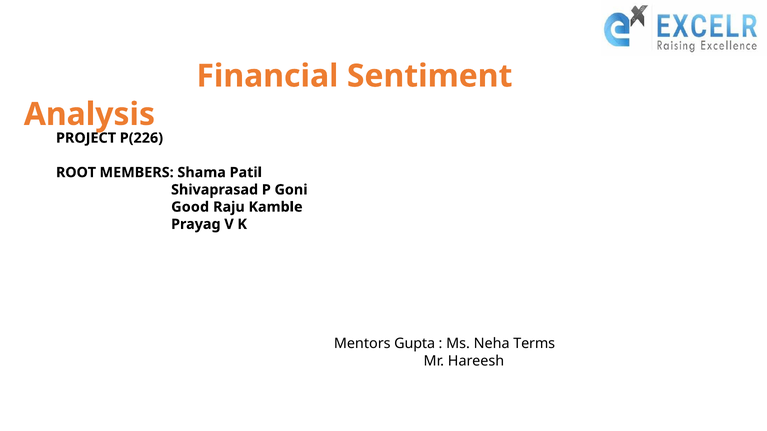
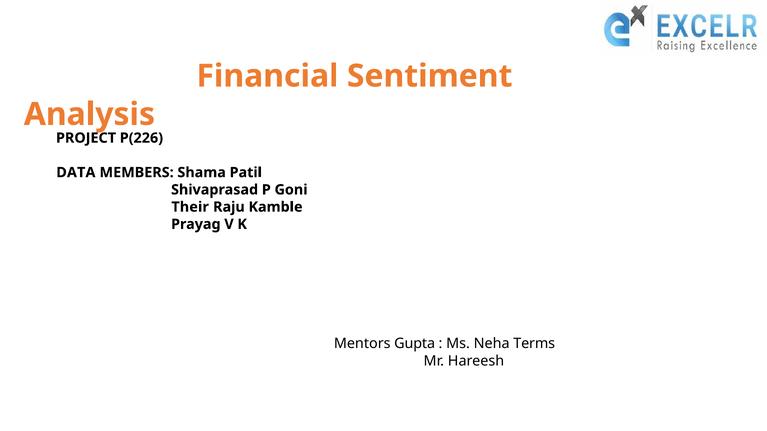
ROOT: ROOT -> DATA
Good: Good -> Their
